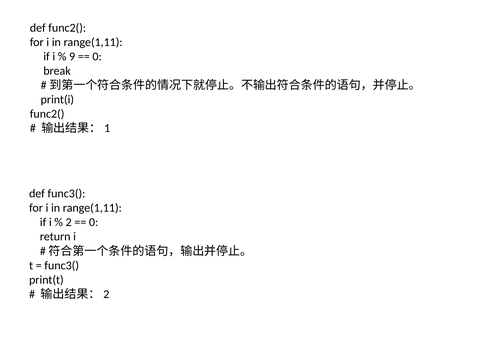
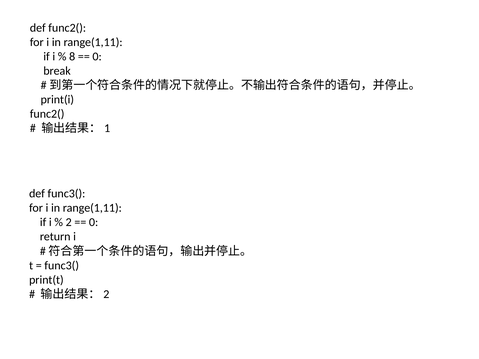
9: 9 -> 8
